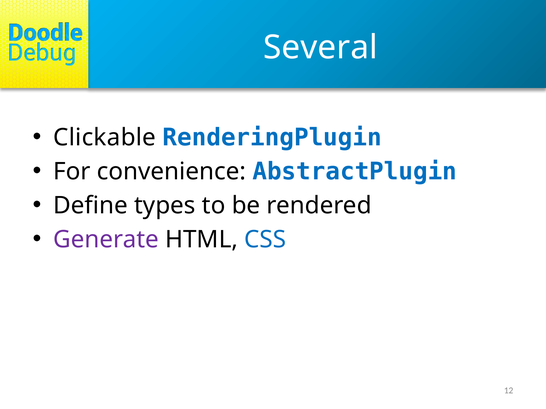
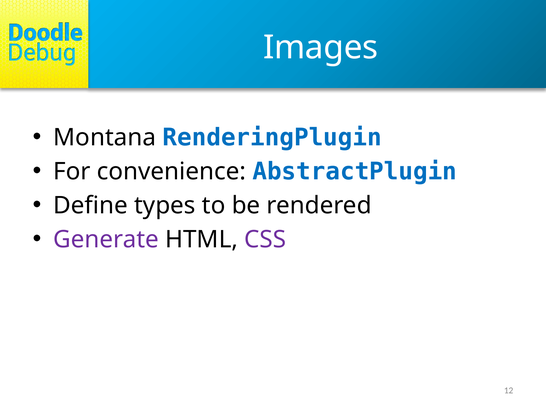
Several: Several -> Images
Clickable: Clickable -> Montana
CSS colour: blue -> purple
